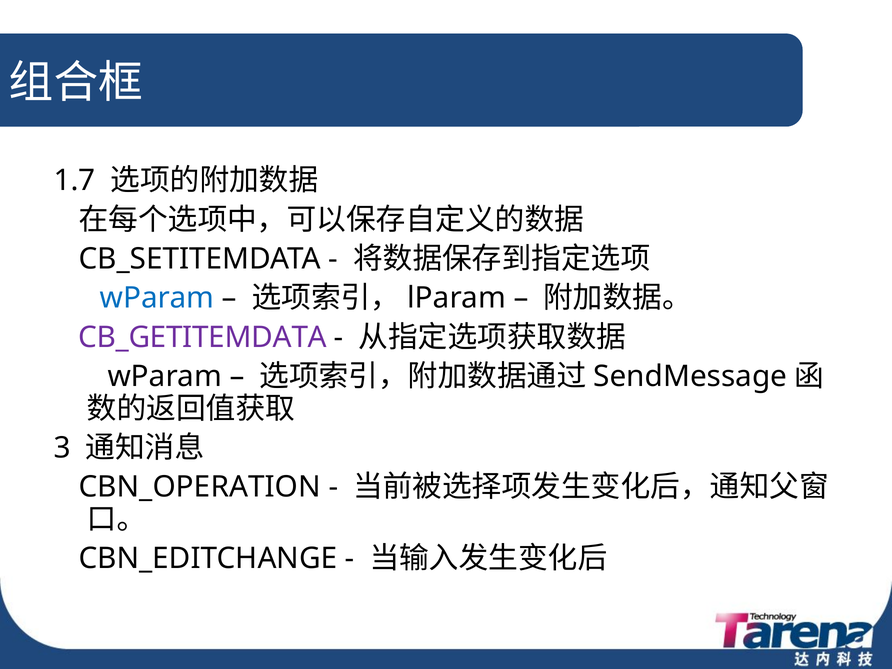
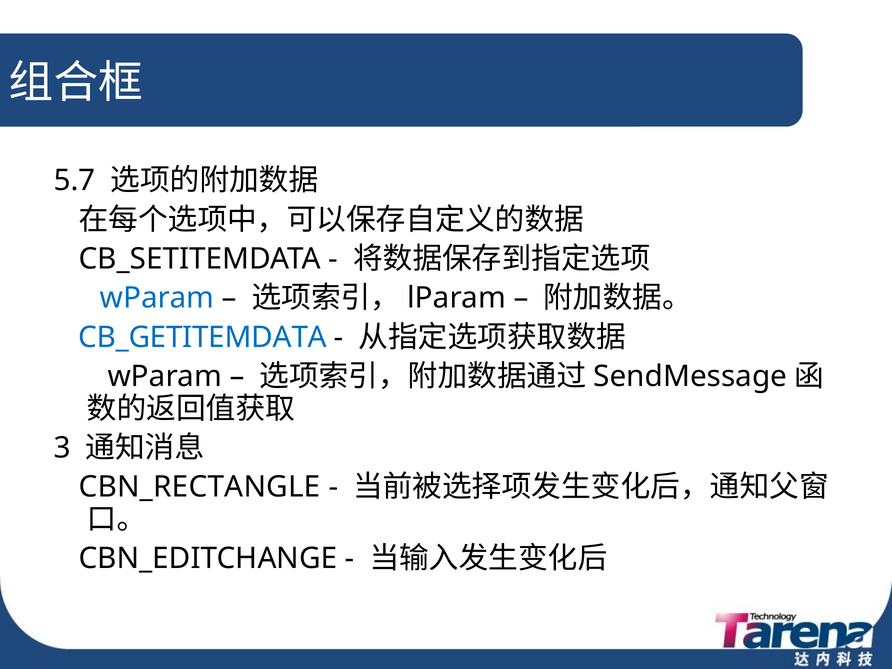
1.7: 1.7 -> 5.7
CB_GETITEMDATA colour: purple -> blue
CBN_OPERATION: CBN_OPERATION -> CBN_RECTANGLE
